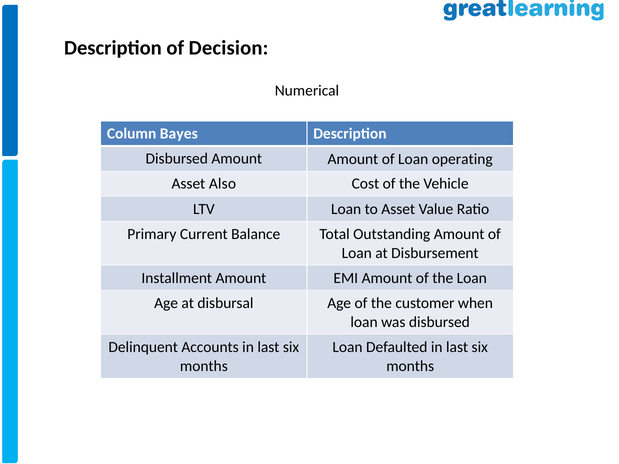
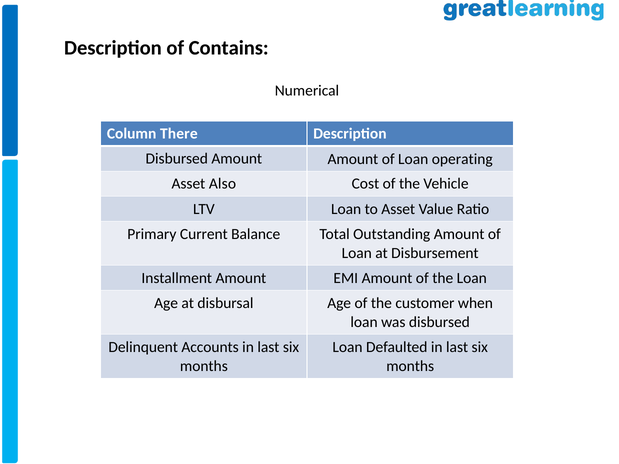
Decision: Decision -> Contains
Bayes: Bayes -> There
